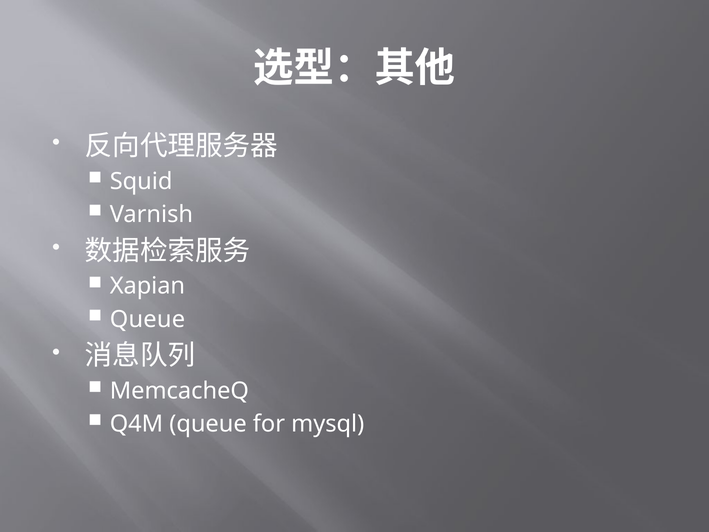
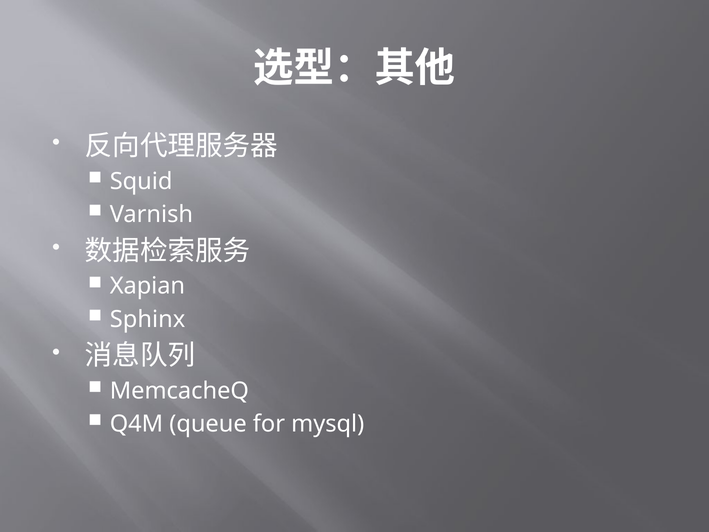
Queue at (147, 319): Queue -> Sphinx
